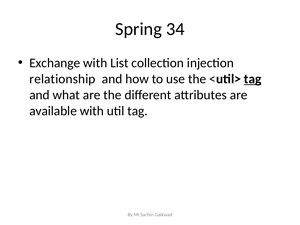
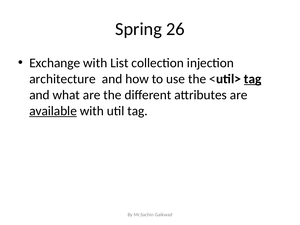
34: 34 -> 26
relationship: relationship -> architecture
available underline: none -> present
